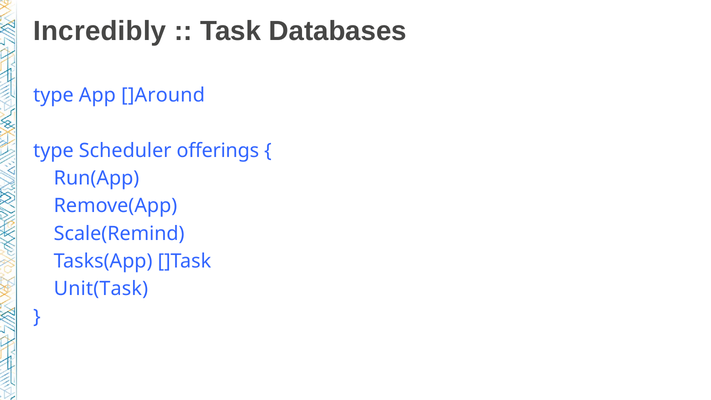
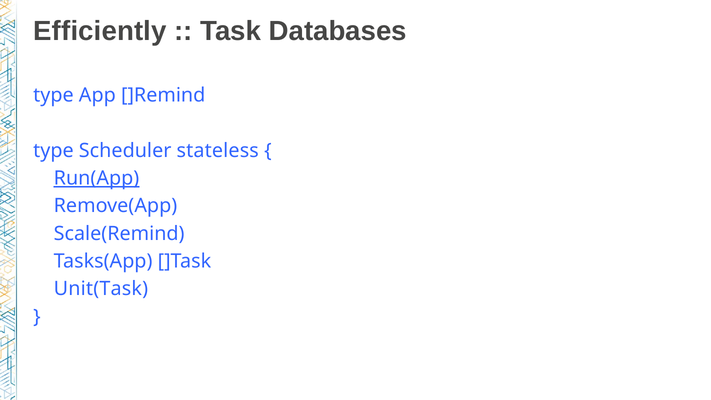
Incredibly: Incredibly -> Efficiently
]Around: ]Around -> ]Remind
offerings: offerings -> stateless
Run(App underline: none -> present
